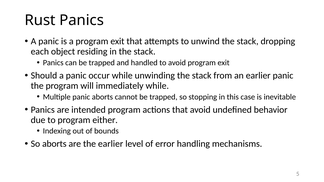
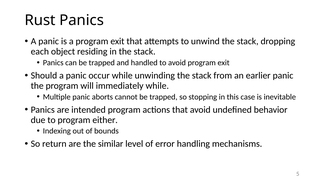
So aborts: aborts -> return
the earlier: earlier -> similar
